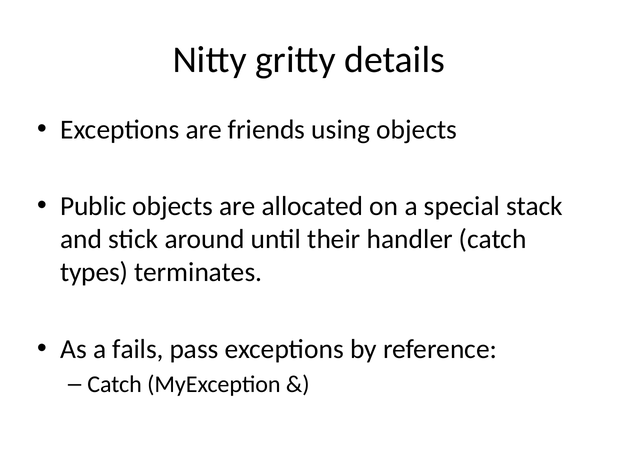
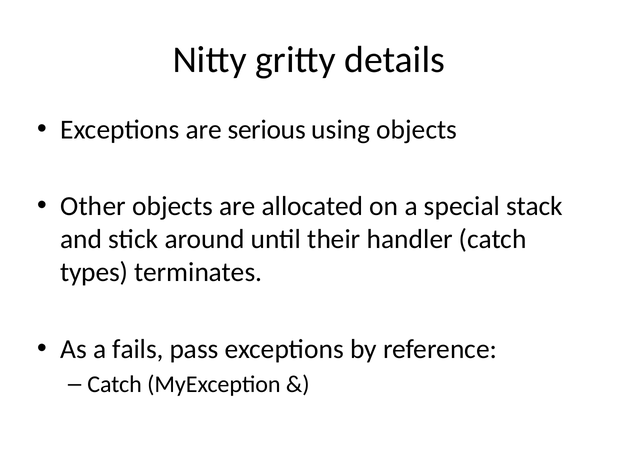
friends: friends -> serious
Public: Public -> Other
